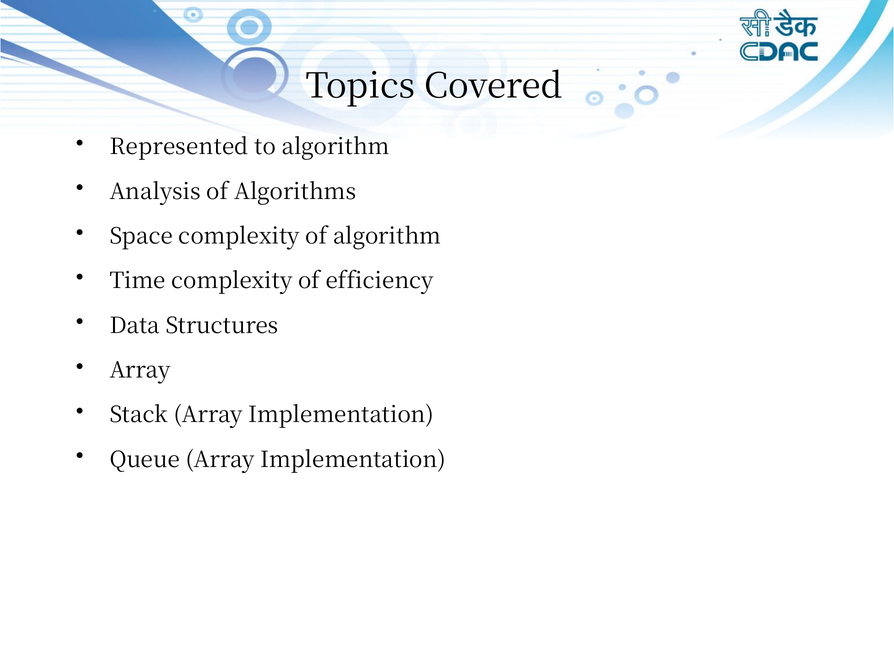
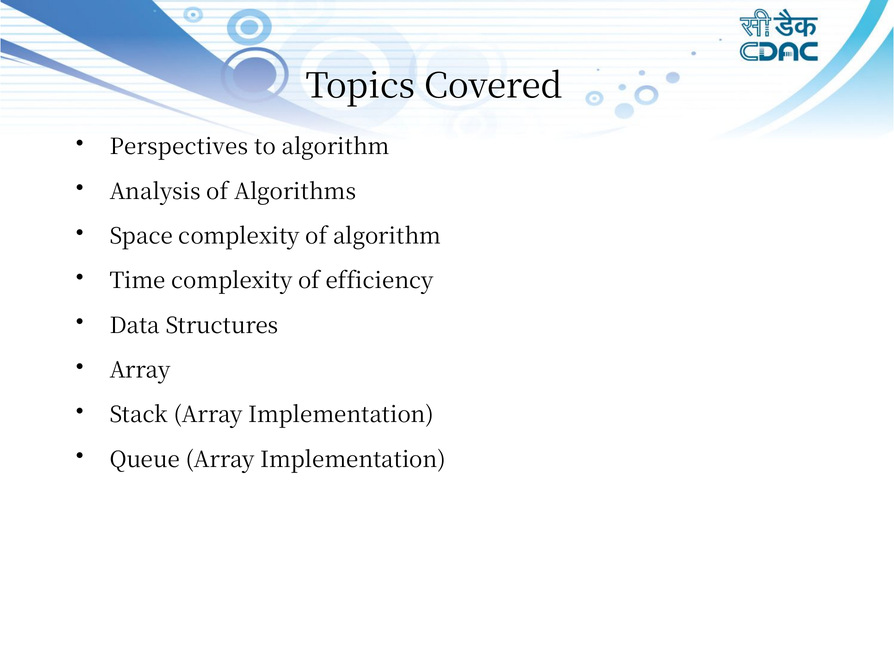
Represented: Represented -> Perspectives
